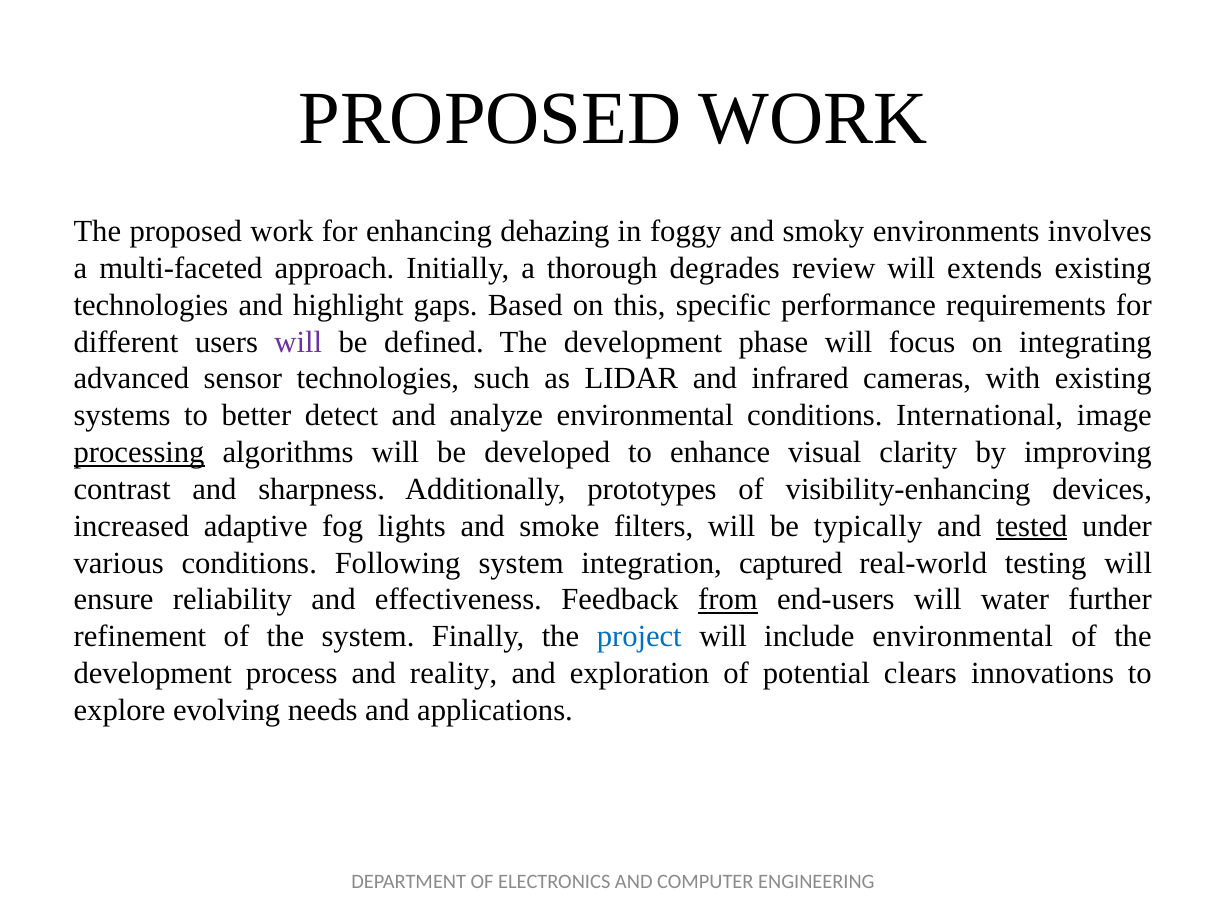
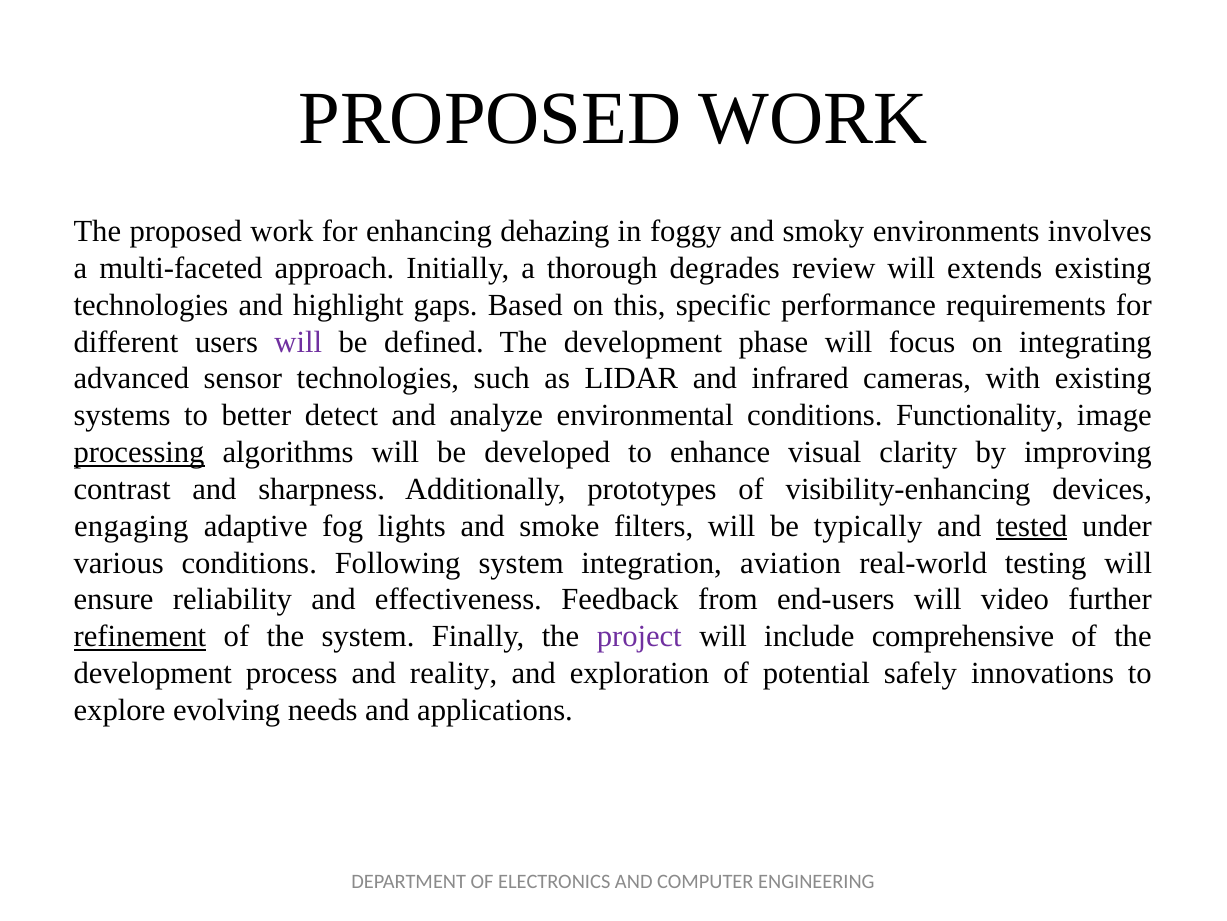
International: International -> Functionality
increased: increased -> engaging
captured: captured -> aviation
from underline: present -> none
water: water -> video
refinement underline: none -> present
project colour: blue -> purple
include environmental: environmental -> comprehensive
clears: clears -> safely
